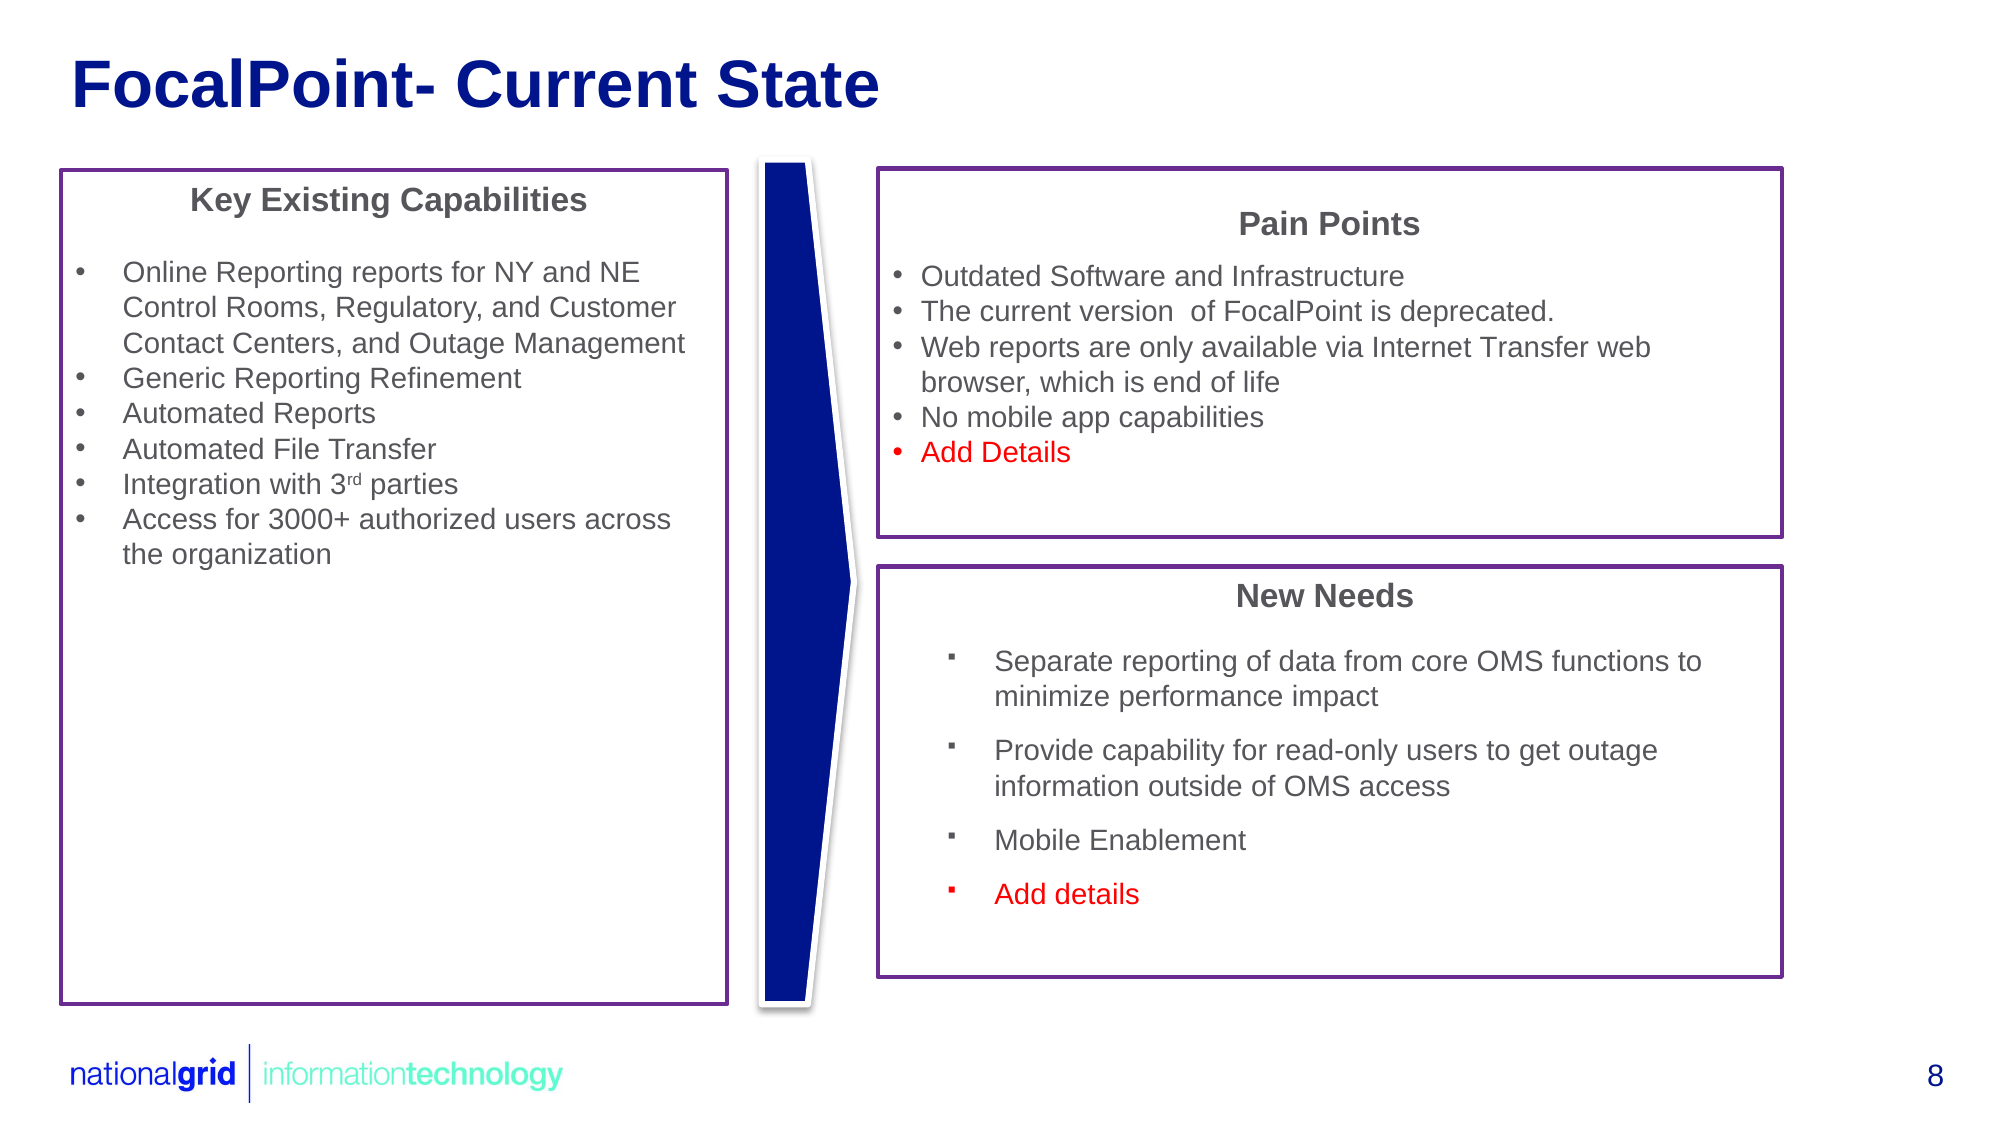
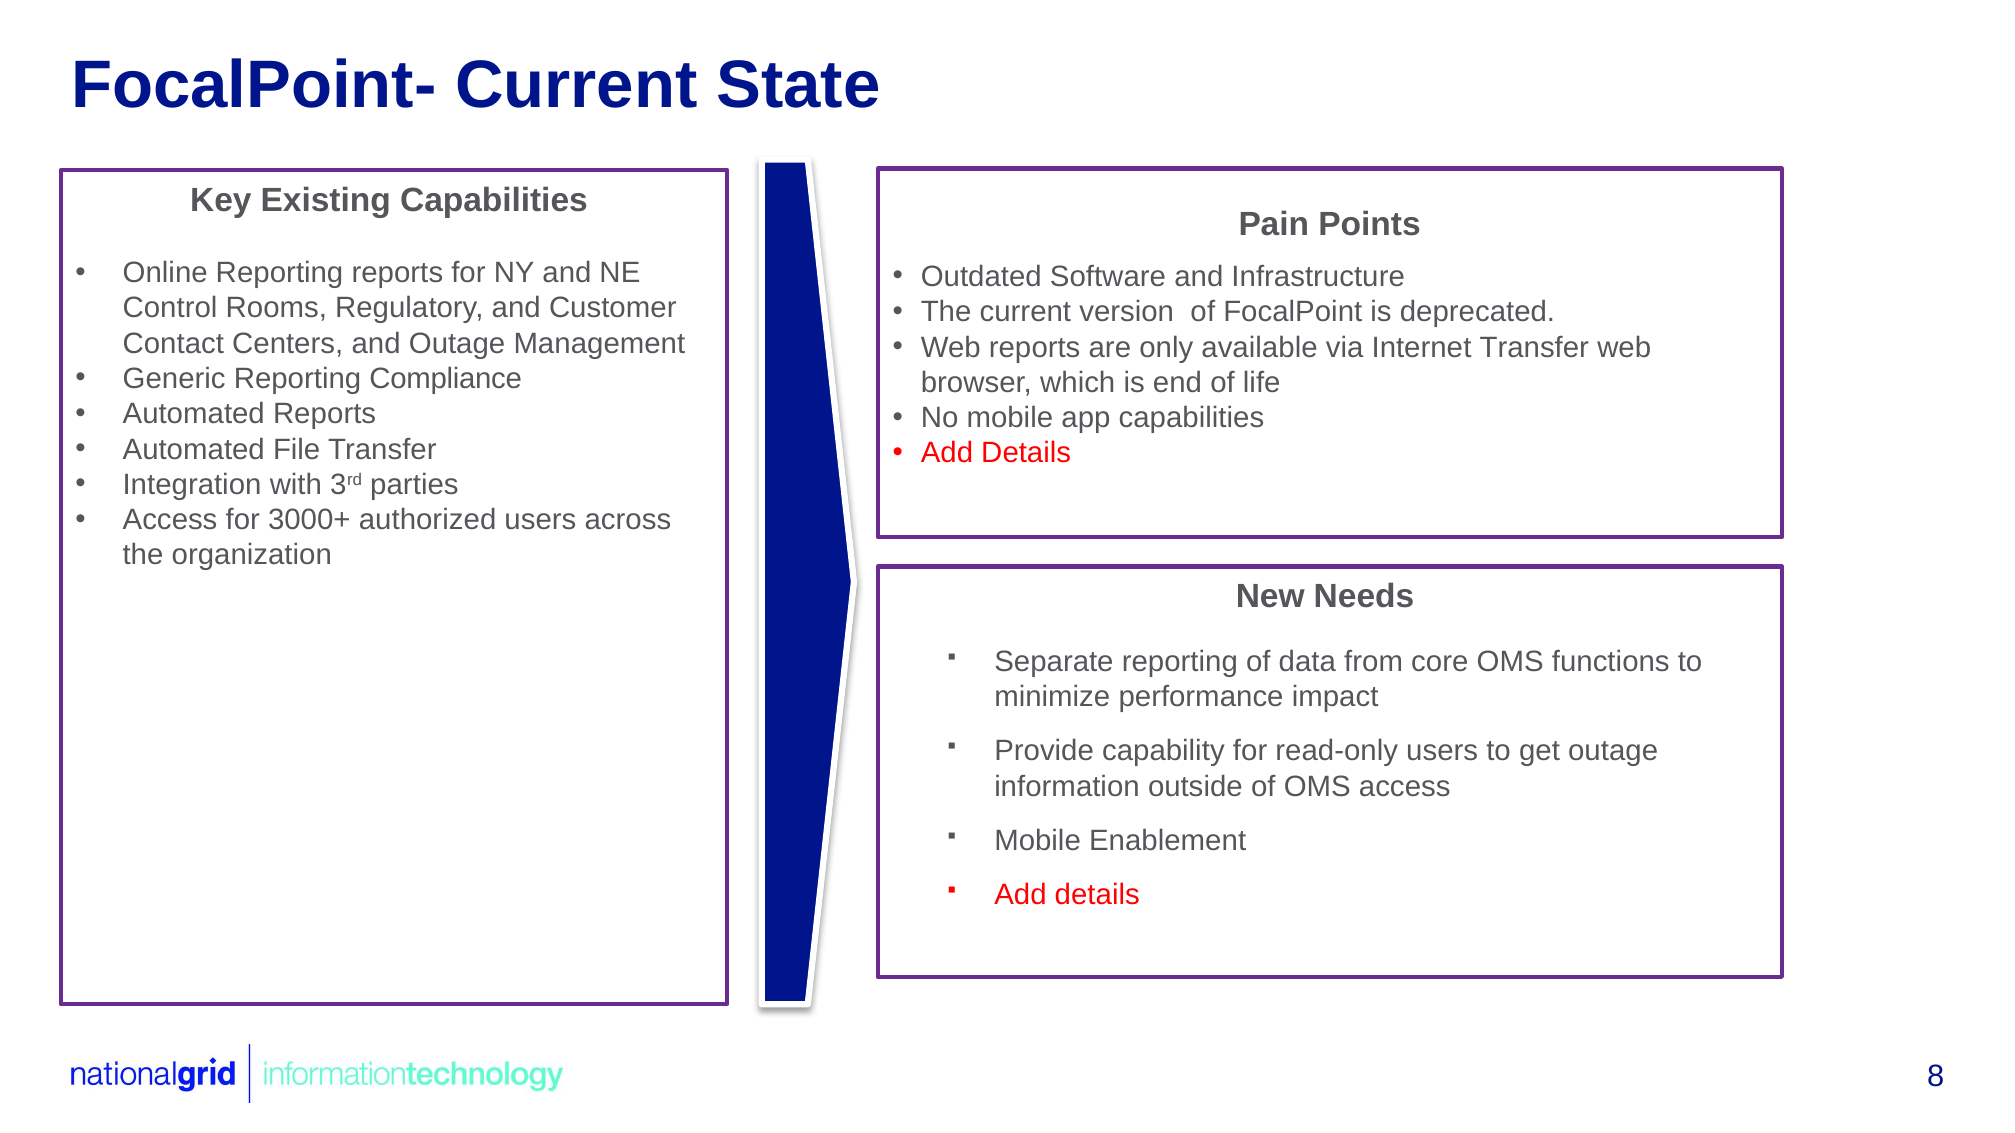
Refinement: Refinement -> Compliance
